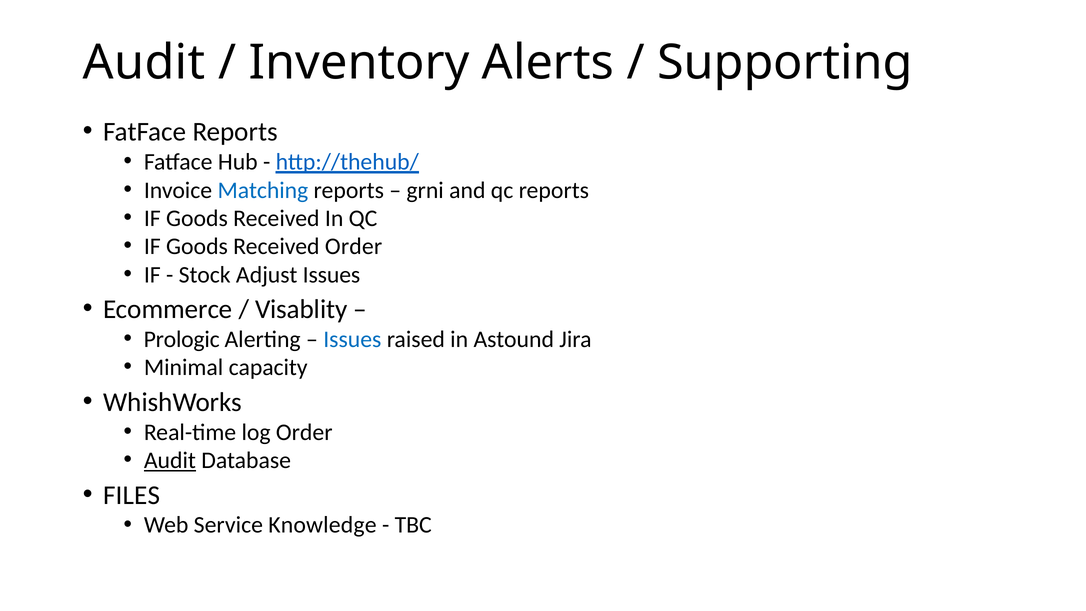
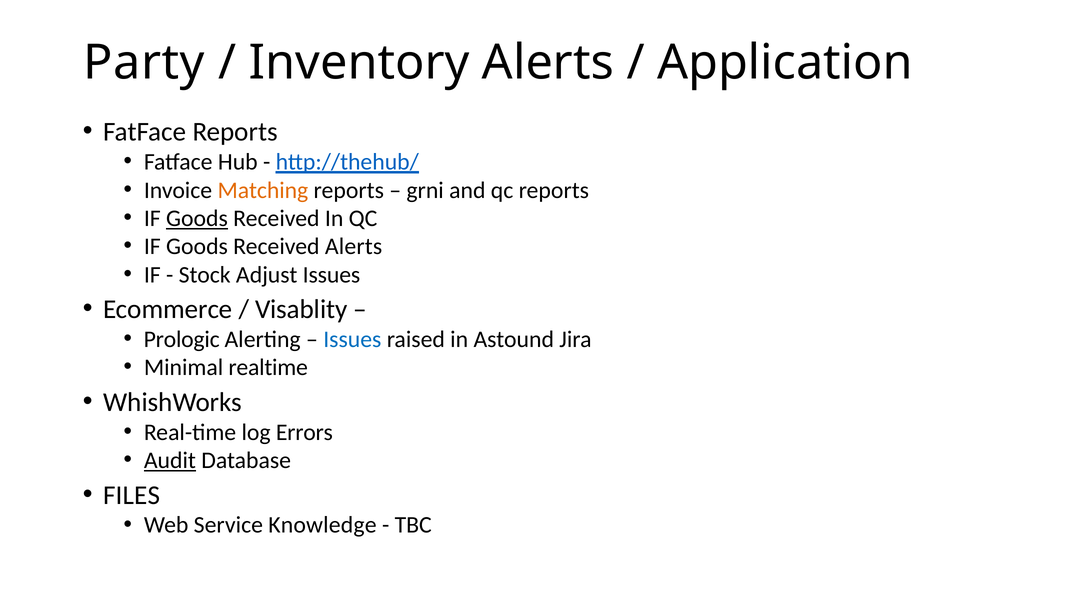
Audit at (144, 63): Audit -> Party
Supporting: Supporting -> Application
Matching colour: blue -> orange
Goods at (197, 218) underline: none -> present
Received Order: Order -> Alerts
capacity: capacity -> realtime
log Order: Order -> Errors
